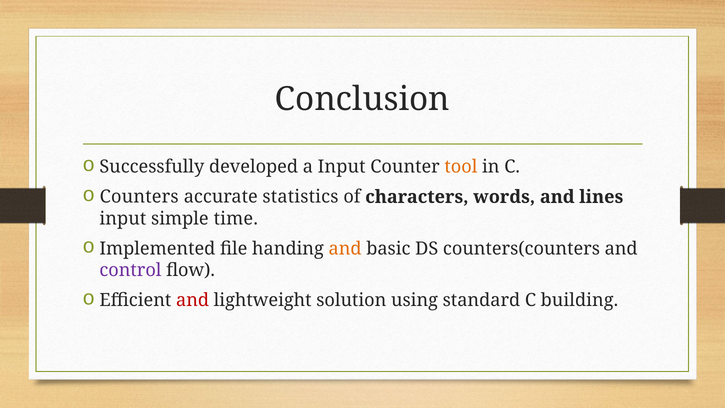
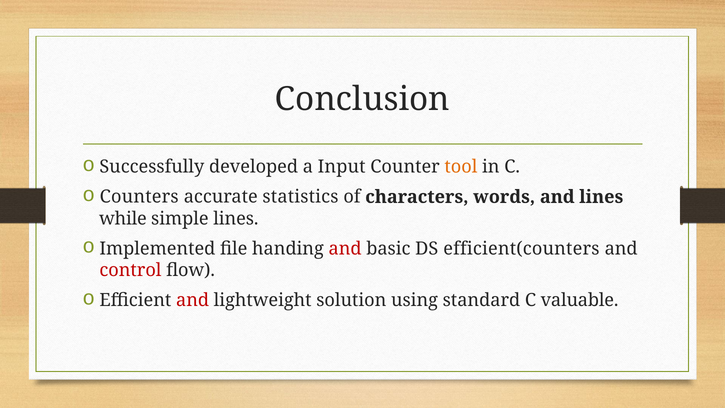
input at (123, 219): input -> while
simple time: time -> lines
and at (345, 248) colour: orange -> red
counters(counters: counters(counters -> efficient(counters
control colour: purple -> red
building: building -> valuable
